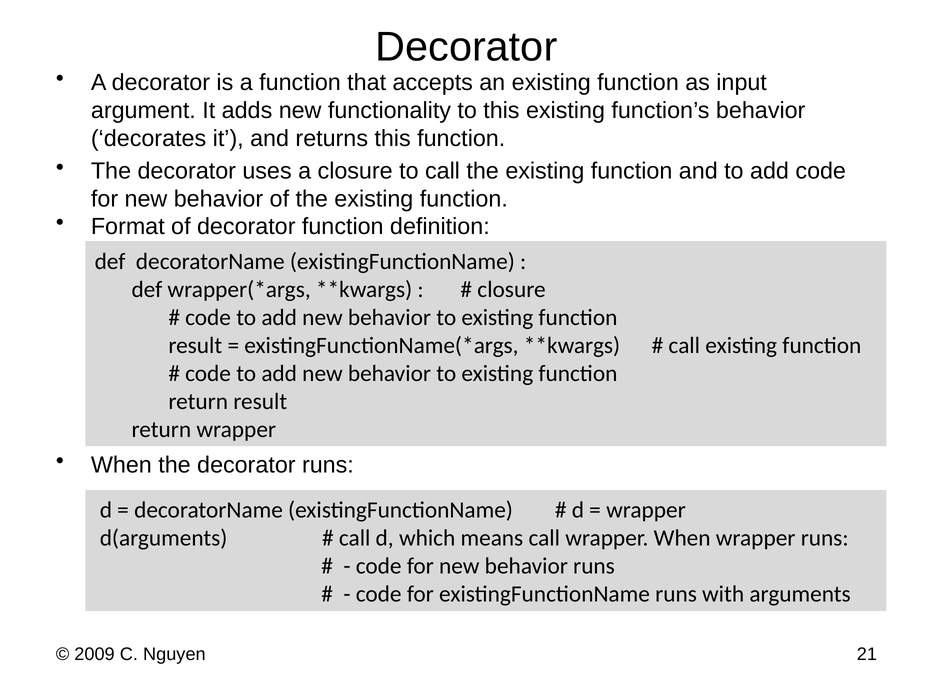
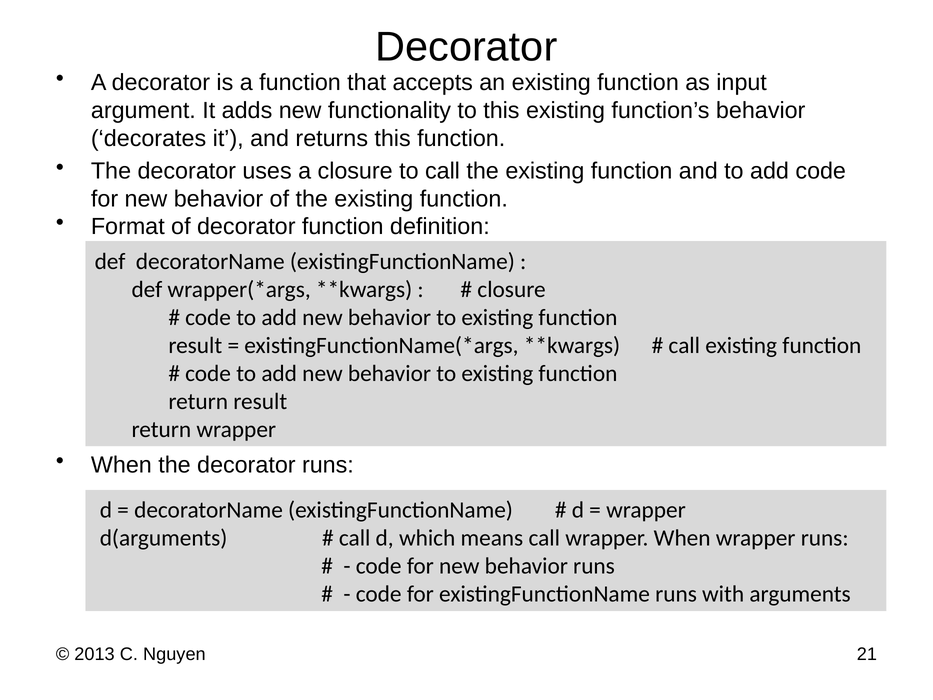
2009: 2009 -> 2013
